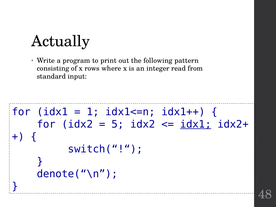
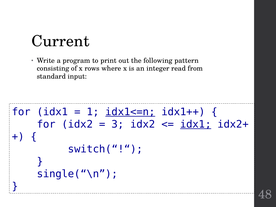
Actually: Actually -> Current
idx1<=n underline: none -> present
5: 5 -> 3
denote(“\n: denote(“\n -> single(“\n
